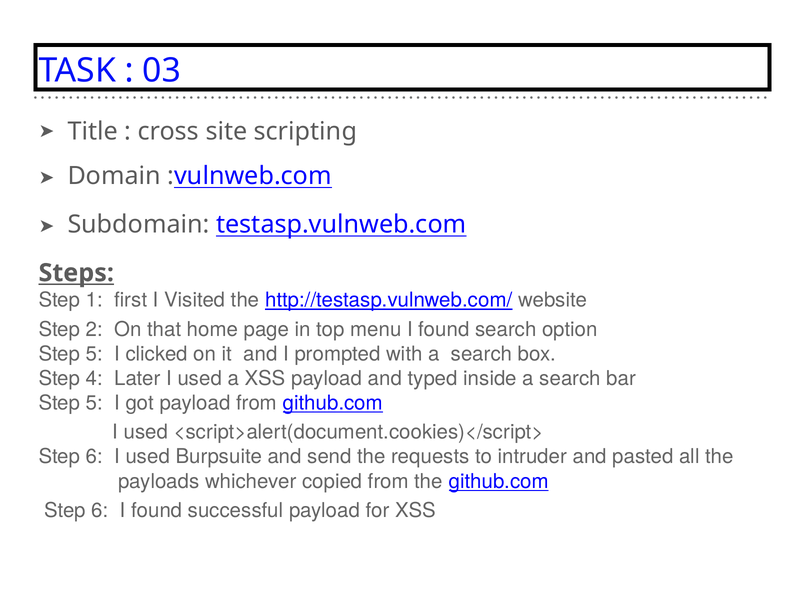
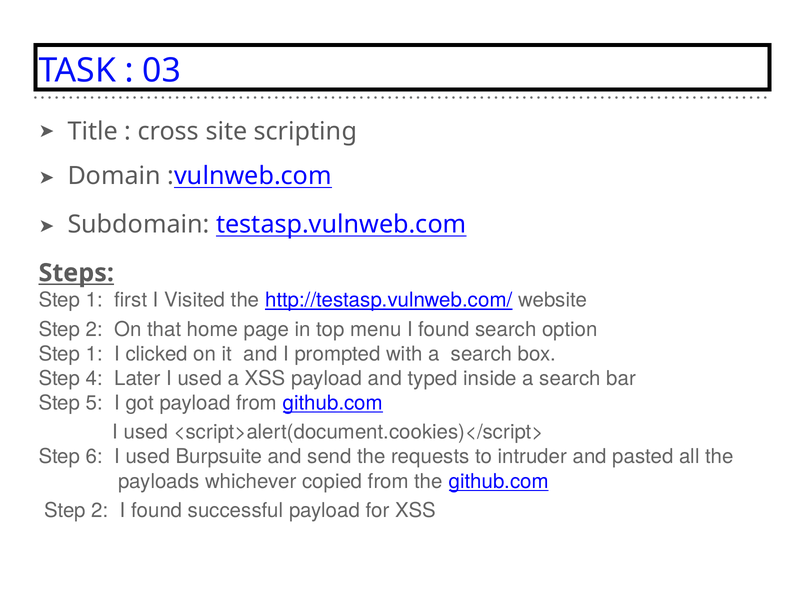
5 at (94, 354): 5 -> 1
6 at (100, 510): 6 -> 2
